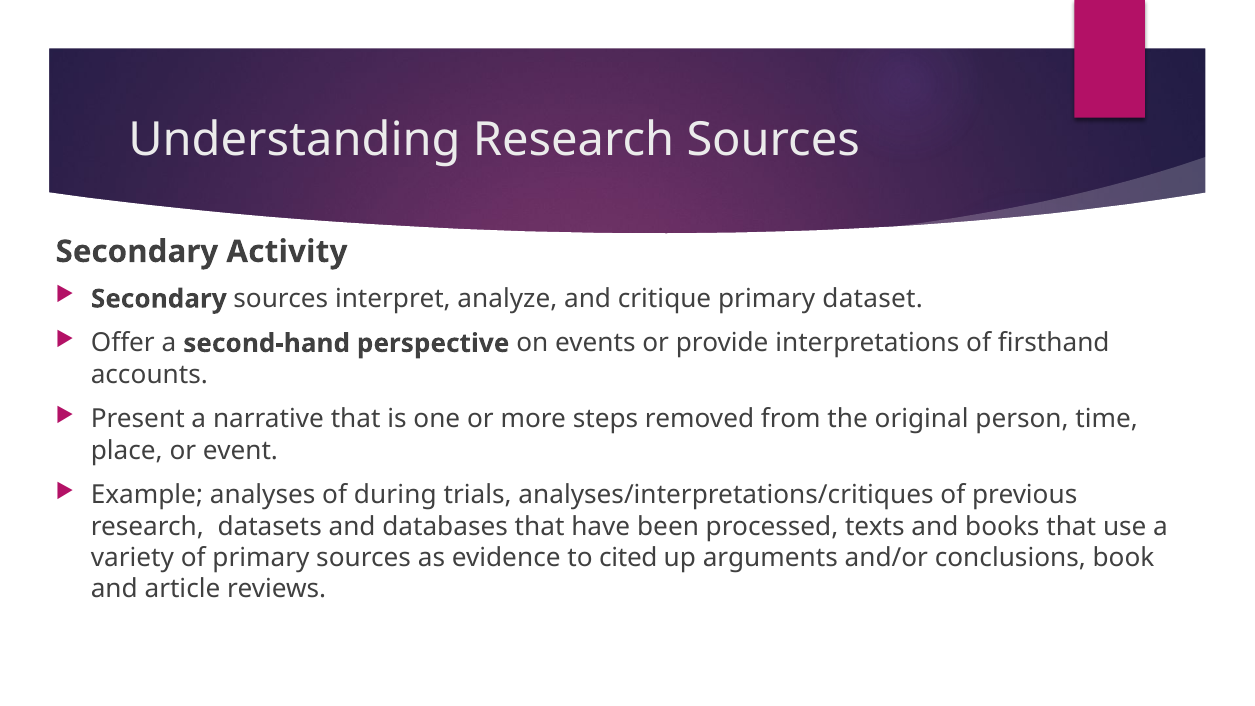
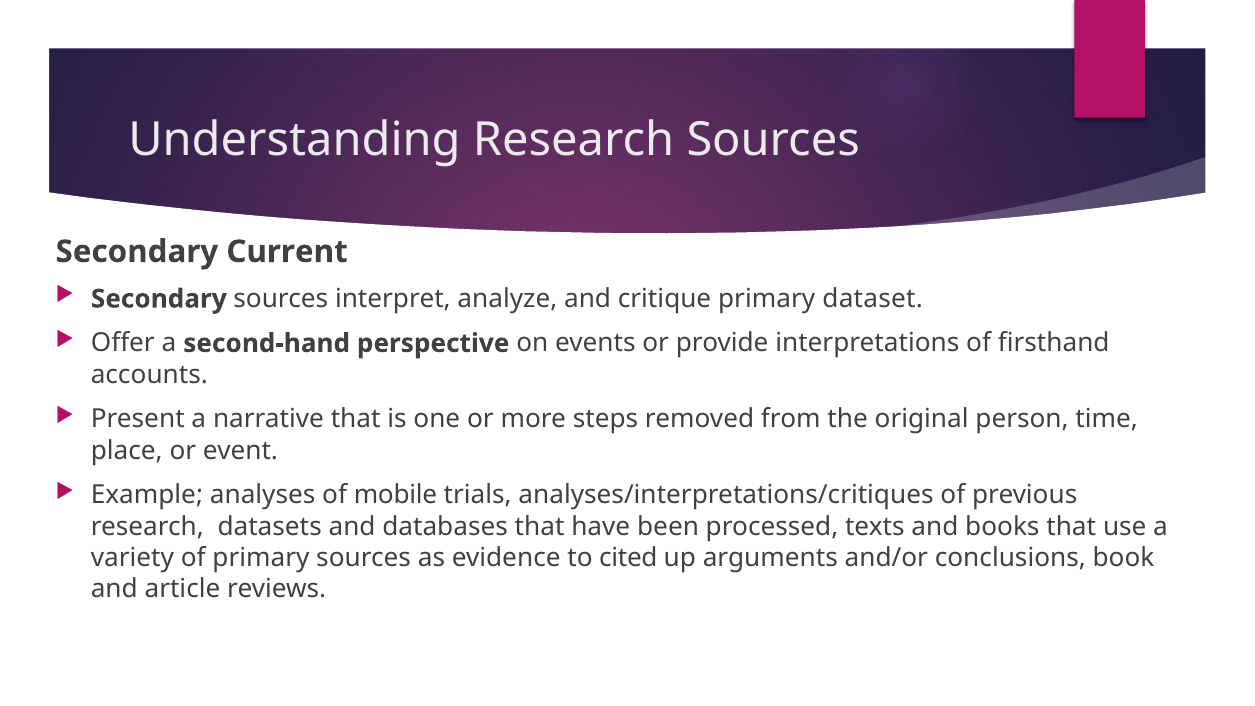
Activity: Activity -> Current
during: during -> mobile
